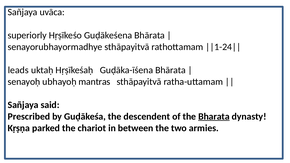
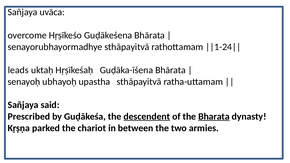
superiorly: superiorly -> overcome
mantras: mantras -> upastha
descendent underline: none -> present
